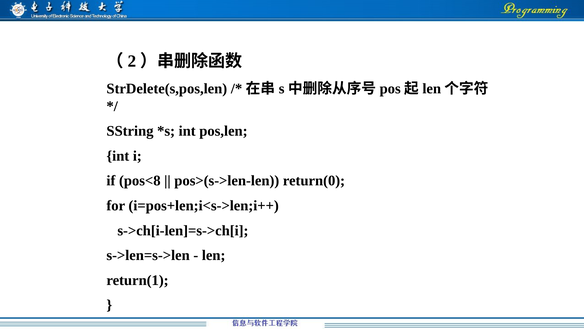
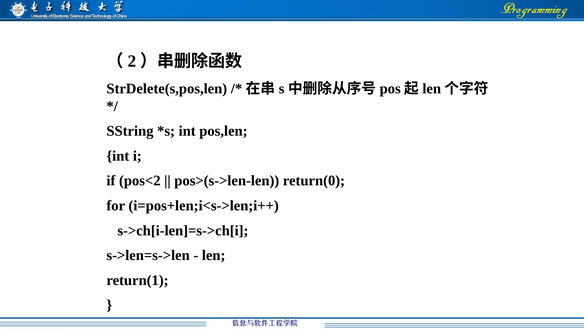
pos<8: pos<8 -> pos<2
